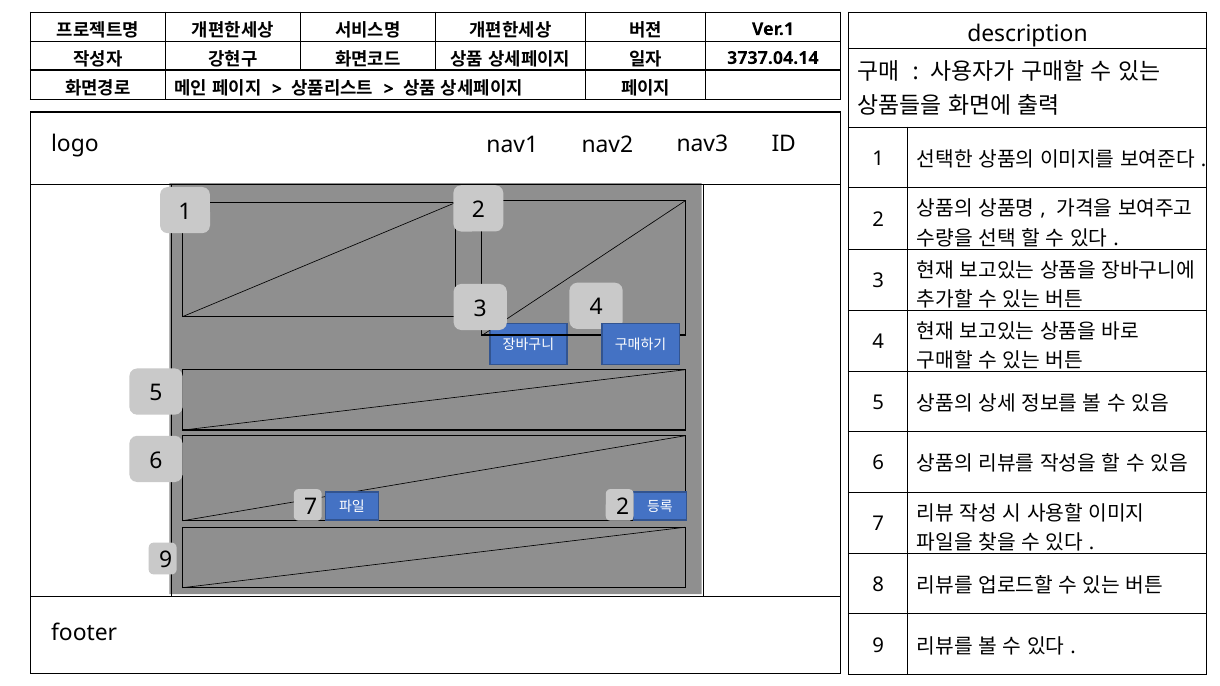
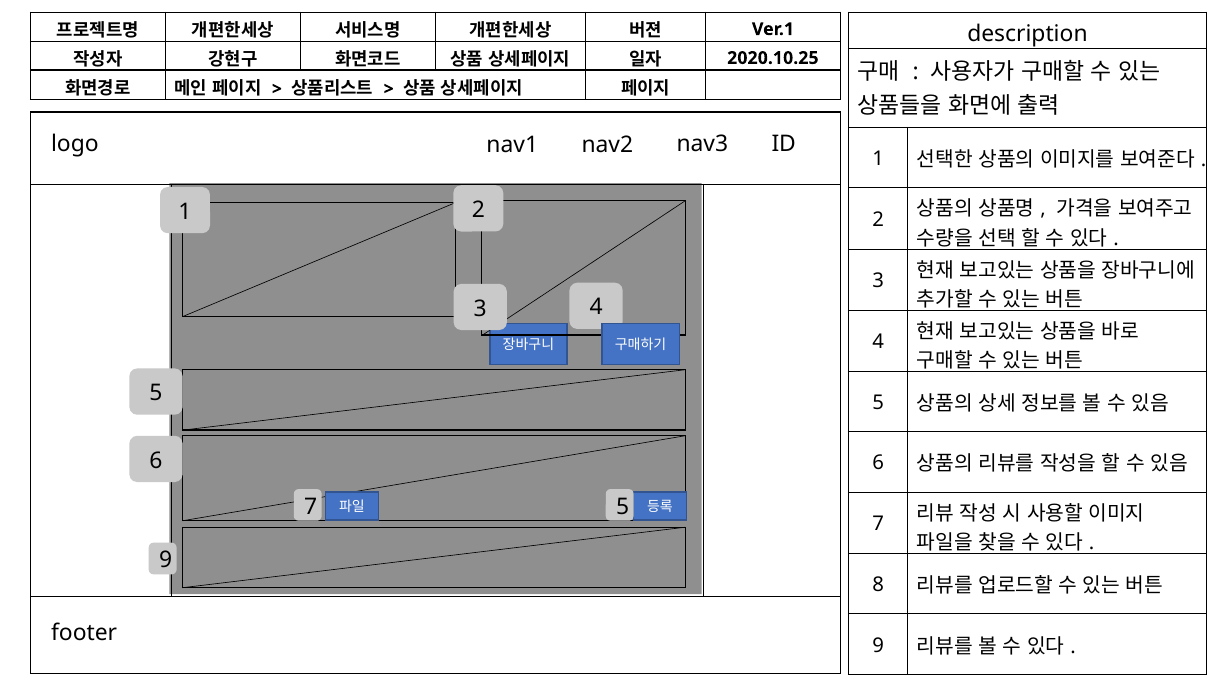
3737.04.14: 3737.04.14 -> 2020.10.25
7 2: 2 -> 5
